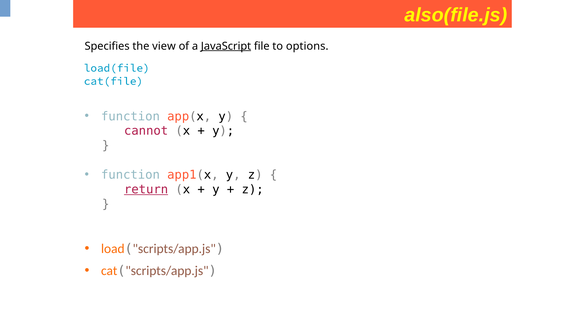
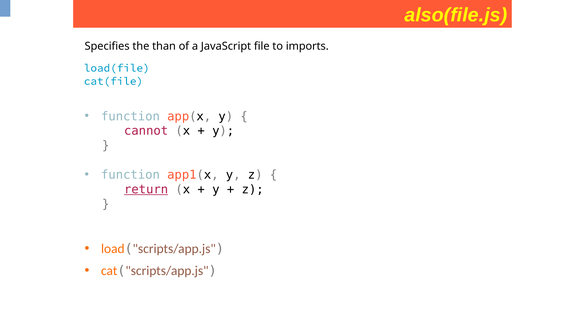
view: view -> than
JavaScript underline: present -> none
options: options -> imports
